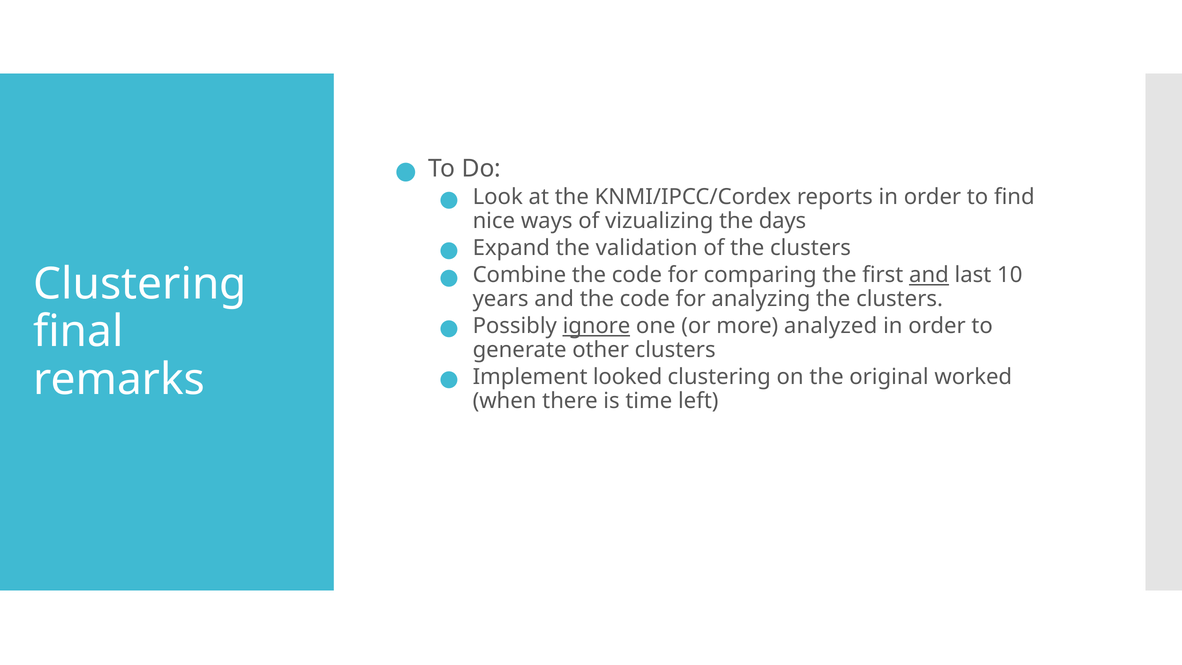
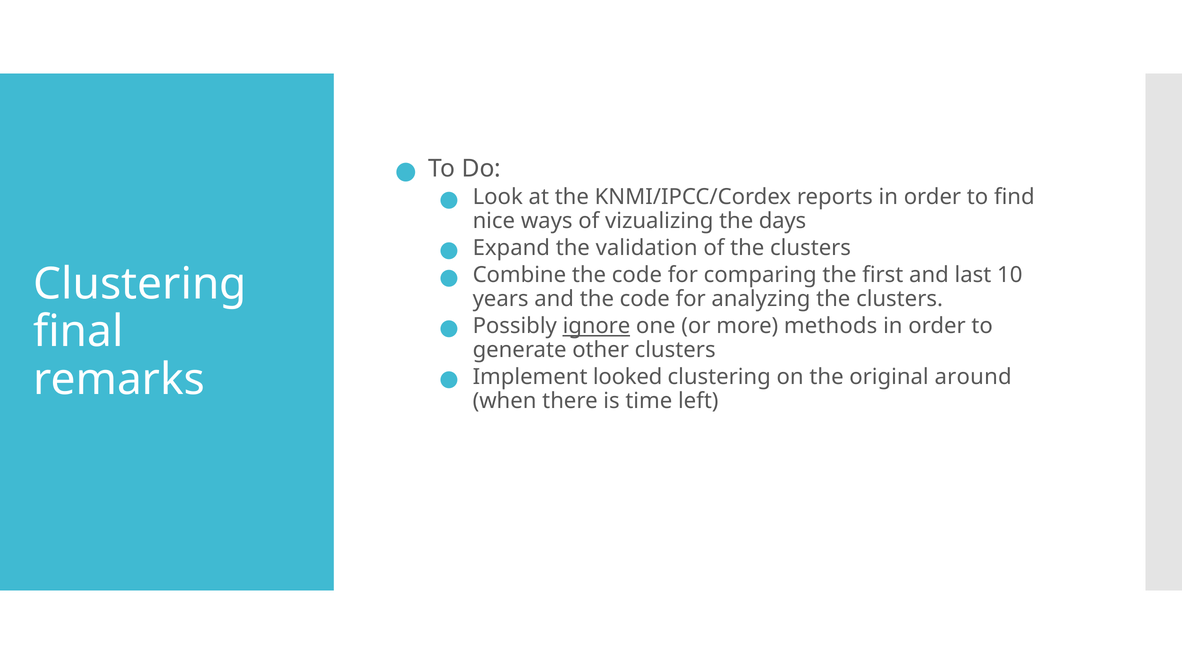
and at (929, 275) underline: present -> none
analyzed: analyzed -> methods
worked: worked -> around
